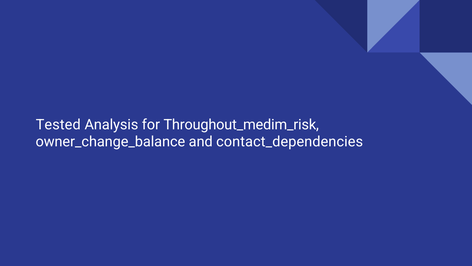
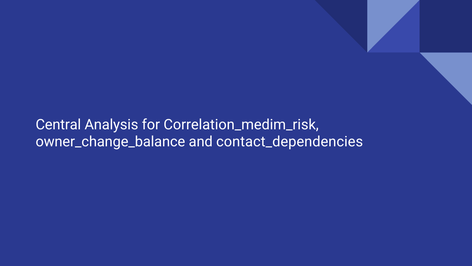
Tested: Tested -> Central
Throughout_medim_risk: Throughout_medim_risk -> Correlation_medim_risk
